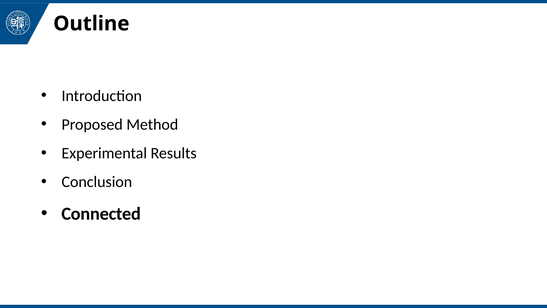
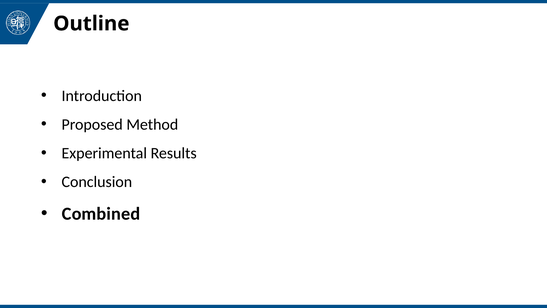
Connected: Connected -> Combined
